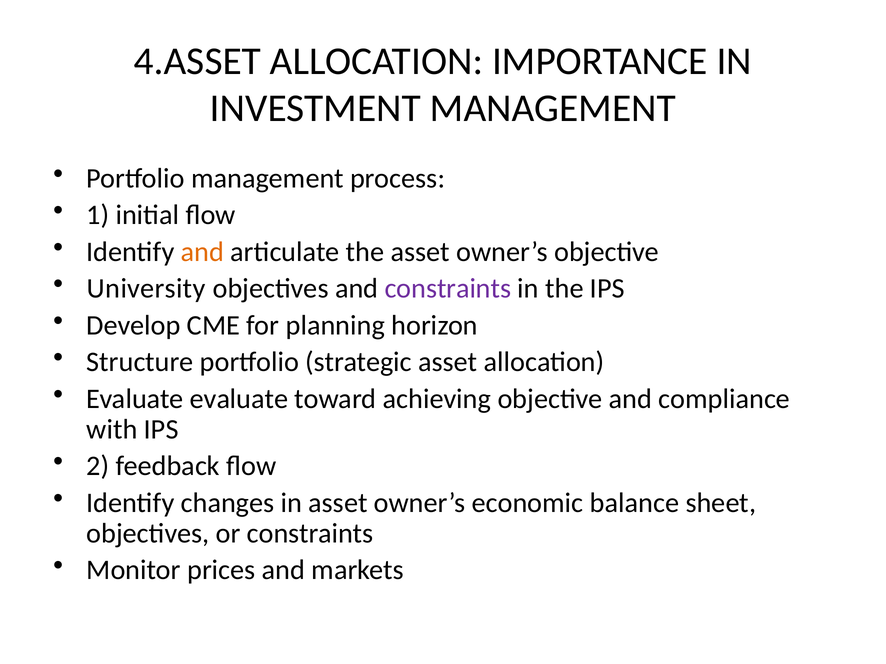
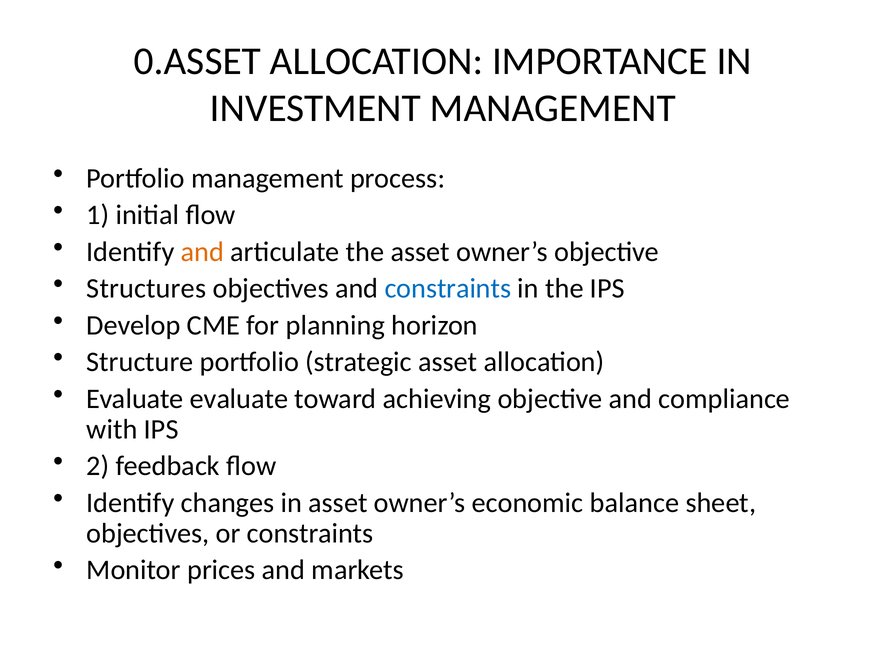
4.ASSET: 4.ASSET -> 0.ASSET
University: University -> Structures
constraints at (448, 289) colour: purple -> blue
